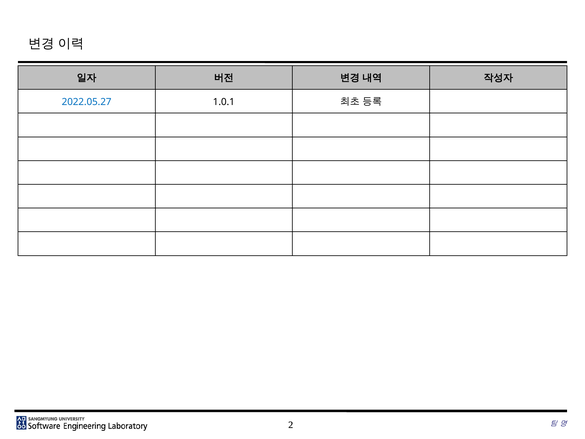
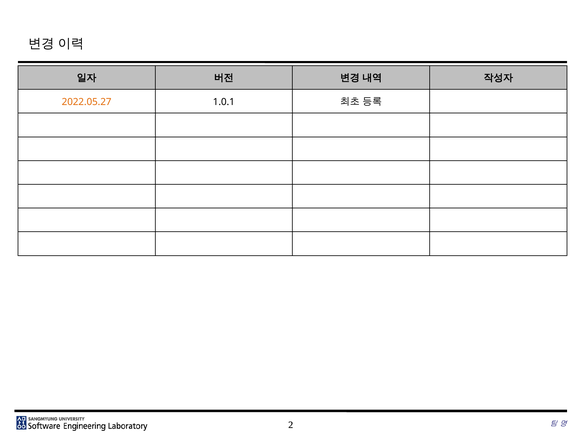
2022.05.27 colour: blue -> orange
